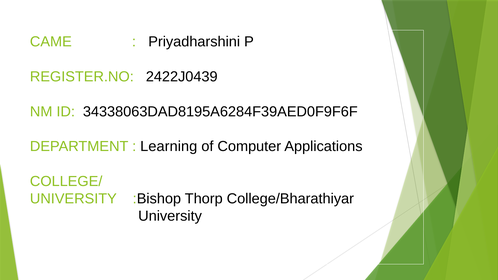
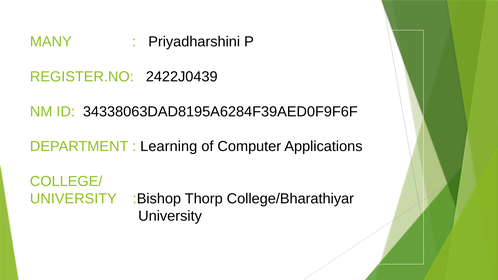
CAME: CAME -> MANY
